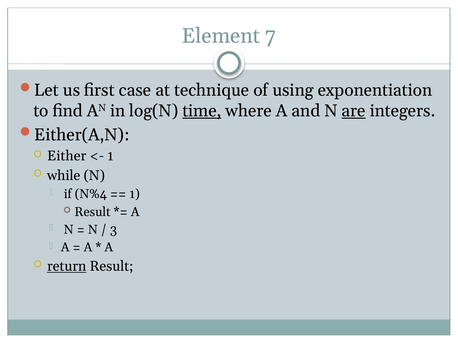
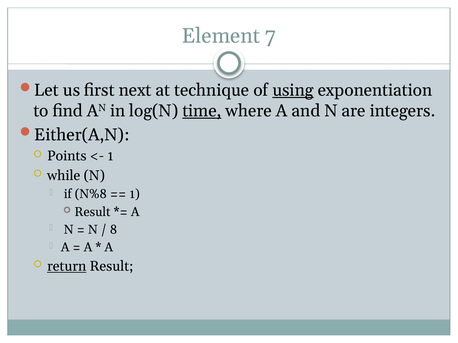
case: case -> next
using underline: none -> present
are underline: present -> none
Either: Either -> Points
N%4: N%4 -> N%8
3: 3 -> 8
